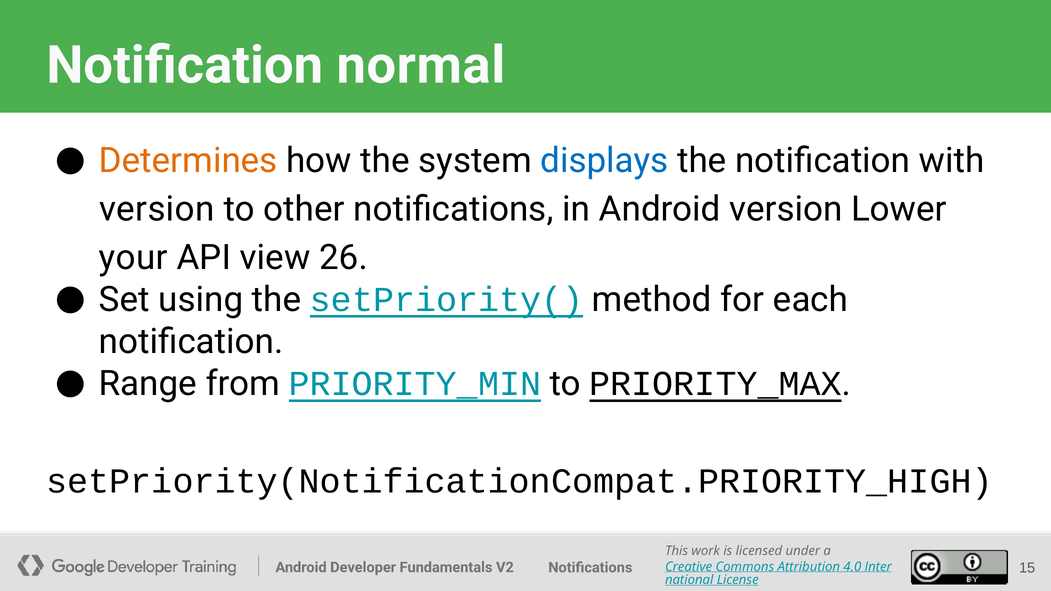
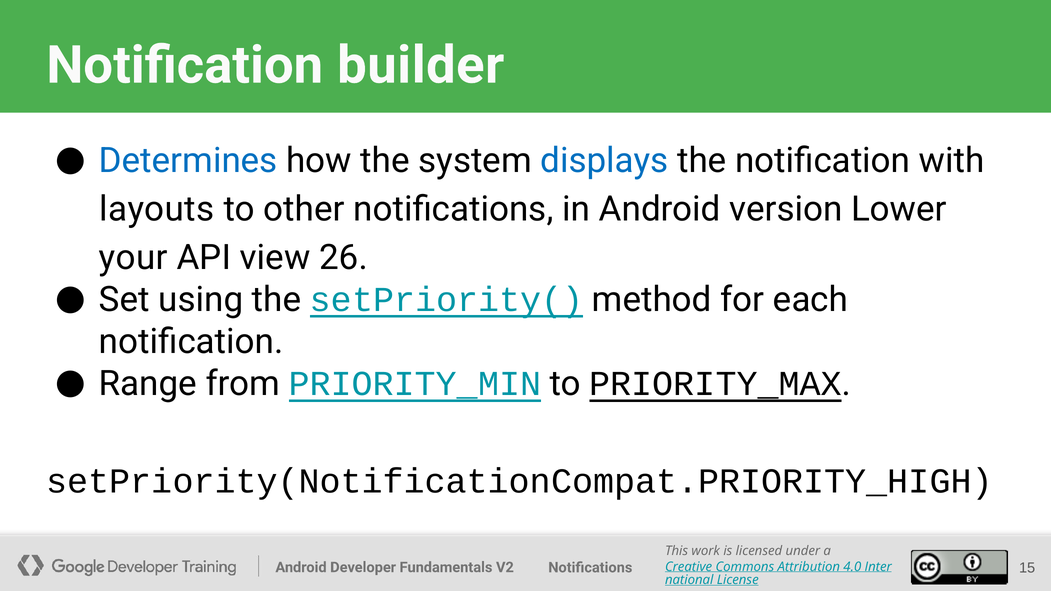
normal: normal -> builder
Determines colour: orange -> blue
version at (157, 209): version -> layouts
